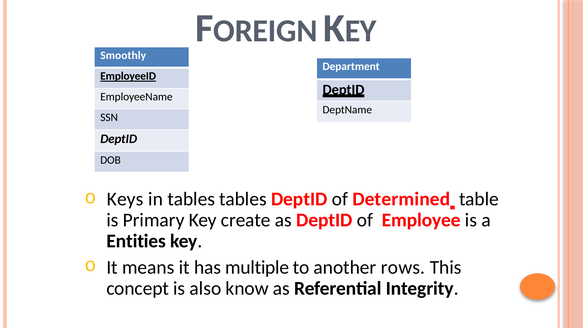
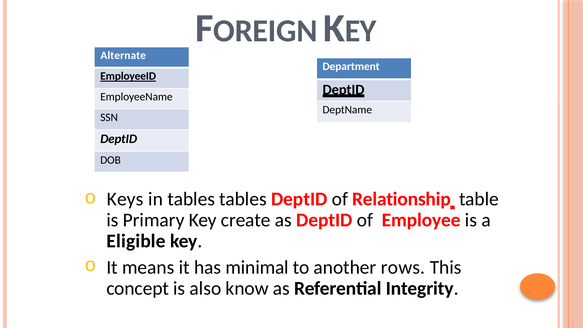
Smoothly: Smoothly -> Alternate
Determined: Determined -> Relationship
Entities: Entities -> Eligible
multiple: multiple -> minimal
